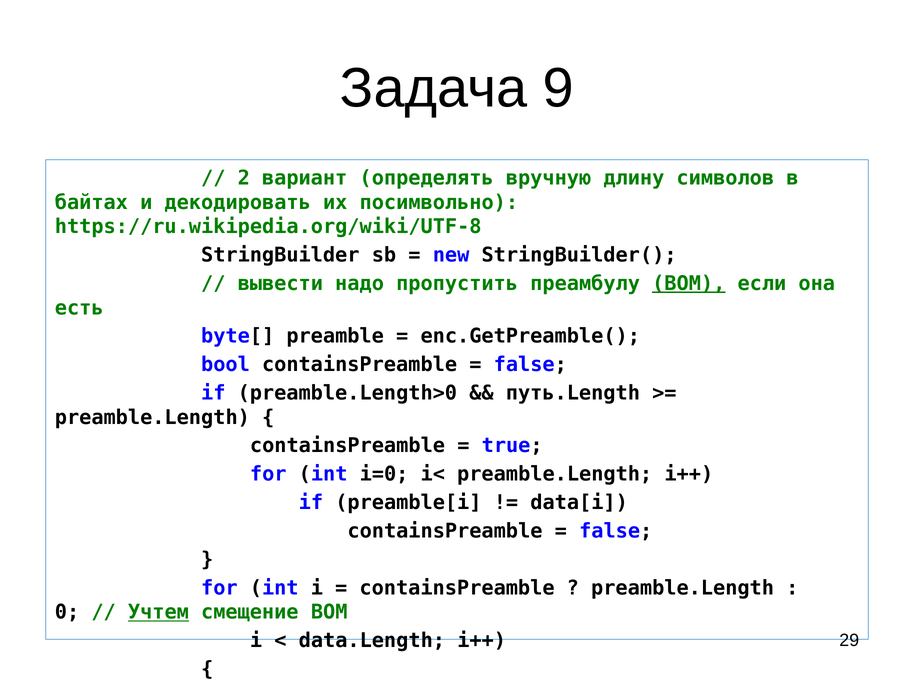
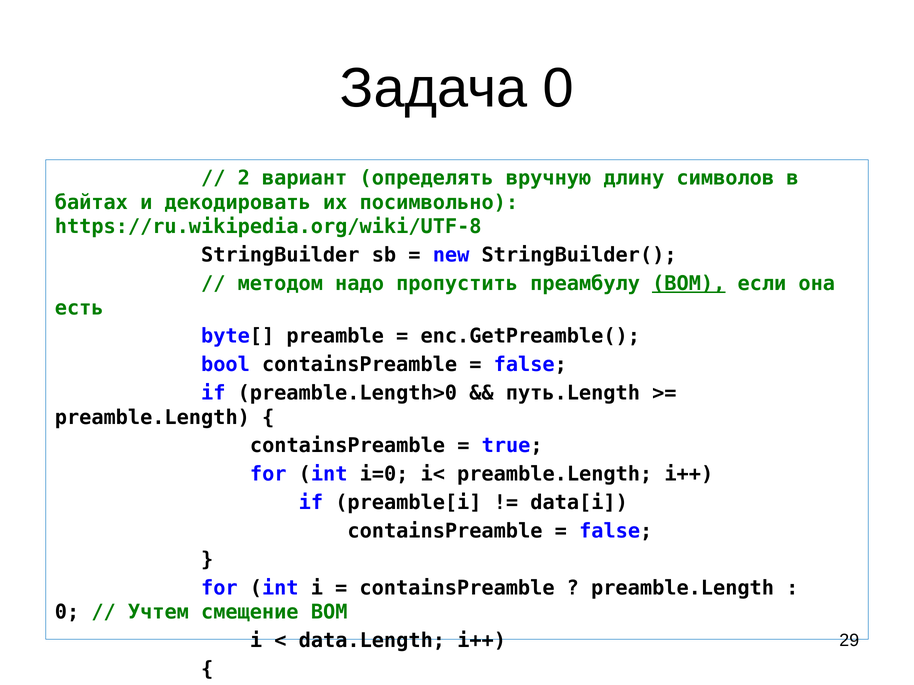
Задача 9: 9 -> 0
вывести: вывести -> методом
Учтем underline: present -> none
